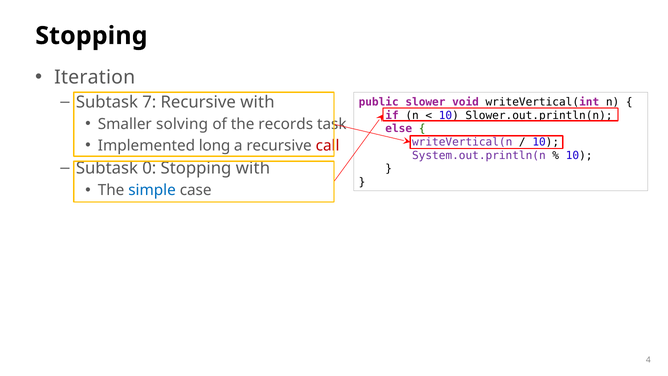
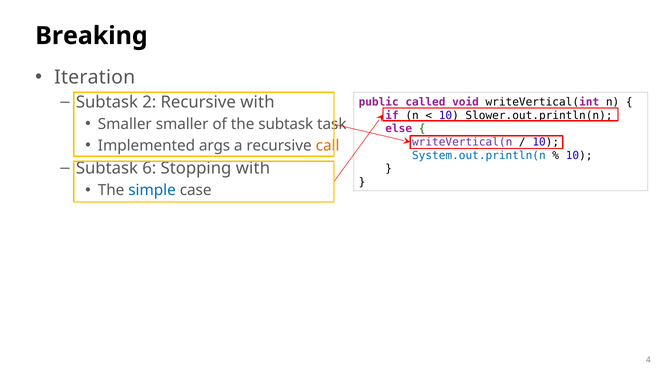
Stopping at (91, 36): Stopping -> Breaking
7: 7 -> 2
slower: slower -> called
Smaller solving: solving -> smaller
the records: records -> subtask
long: long -> args
call colour: red -> orange
System.out.println(n colour: purple -> blue
0: 0 -> 6
